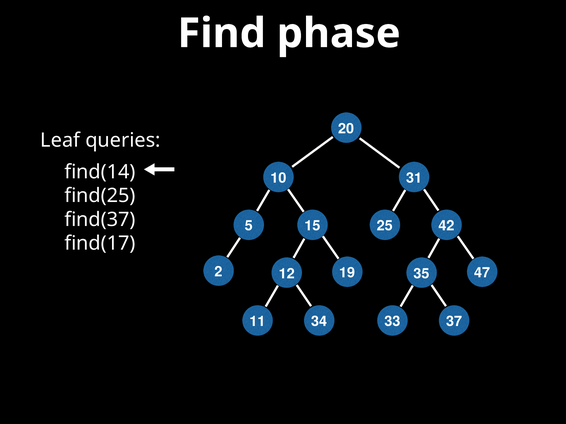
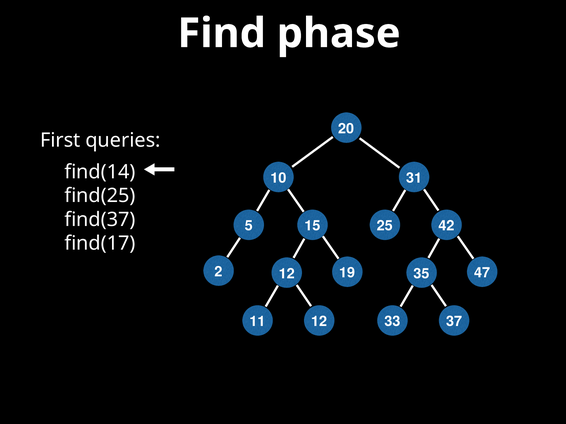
Leaf: Leaf -> First
11 34: 34 -> 12
